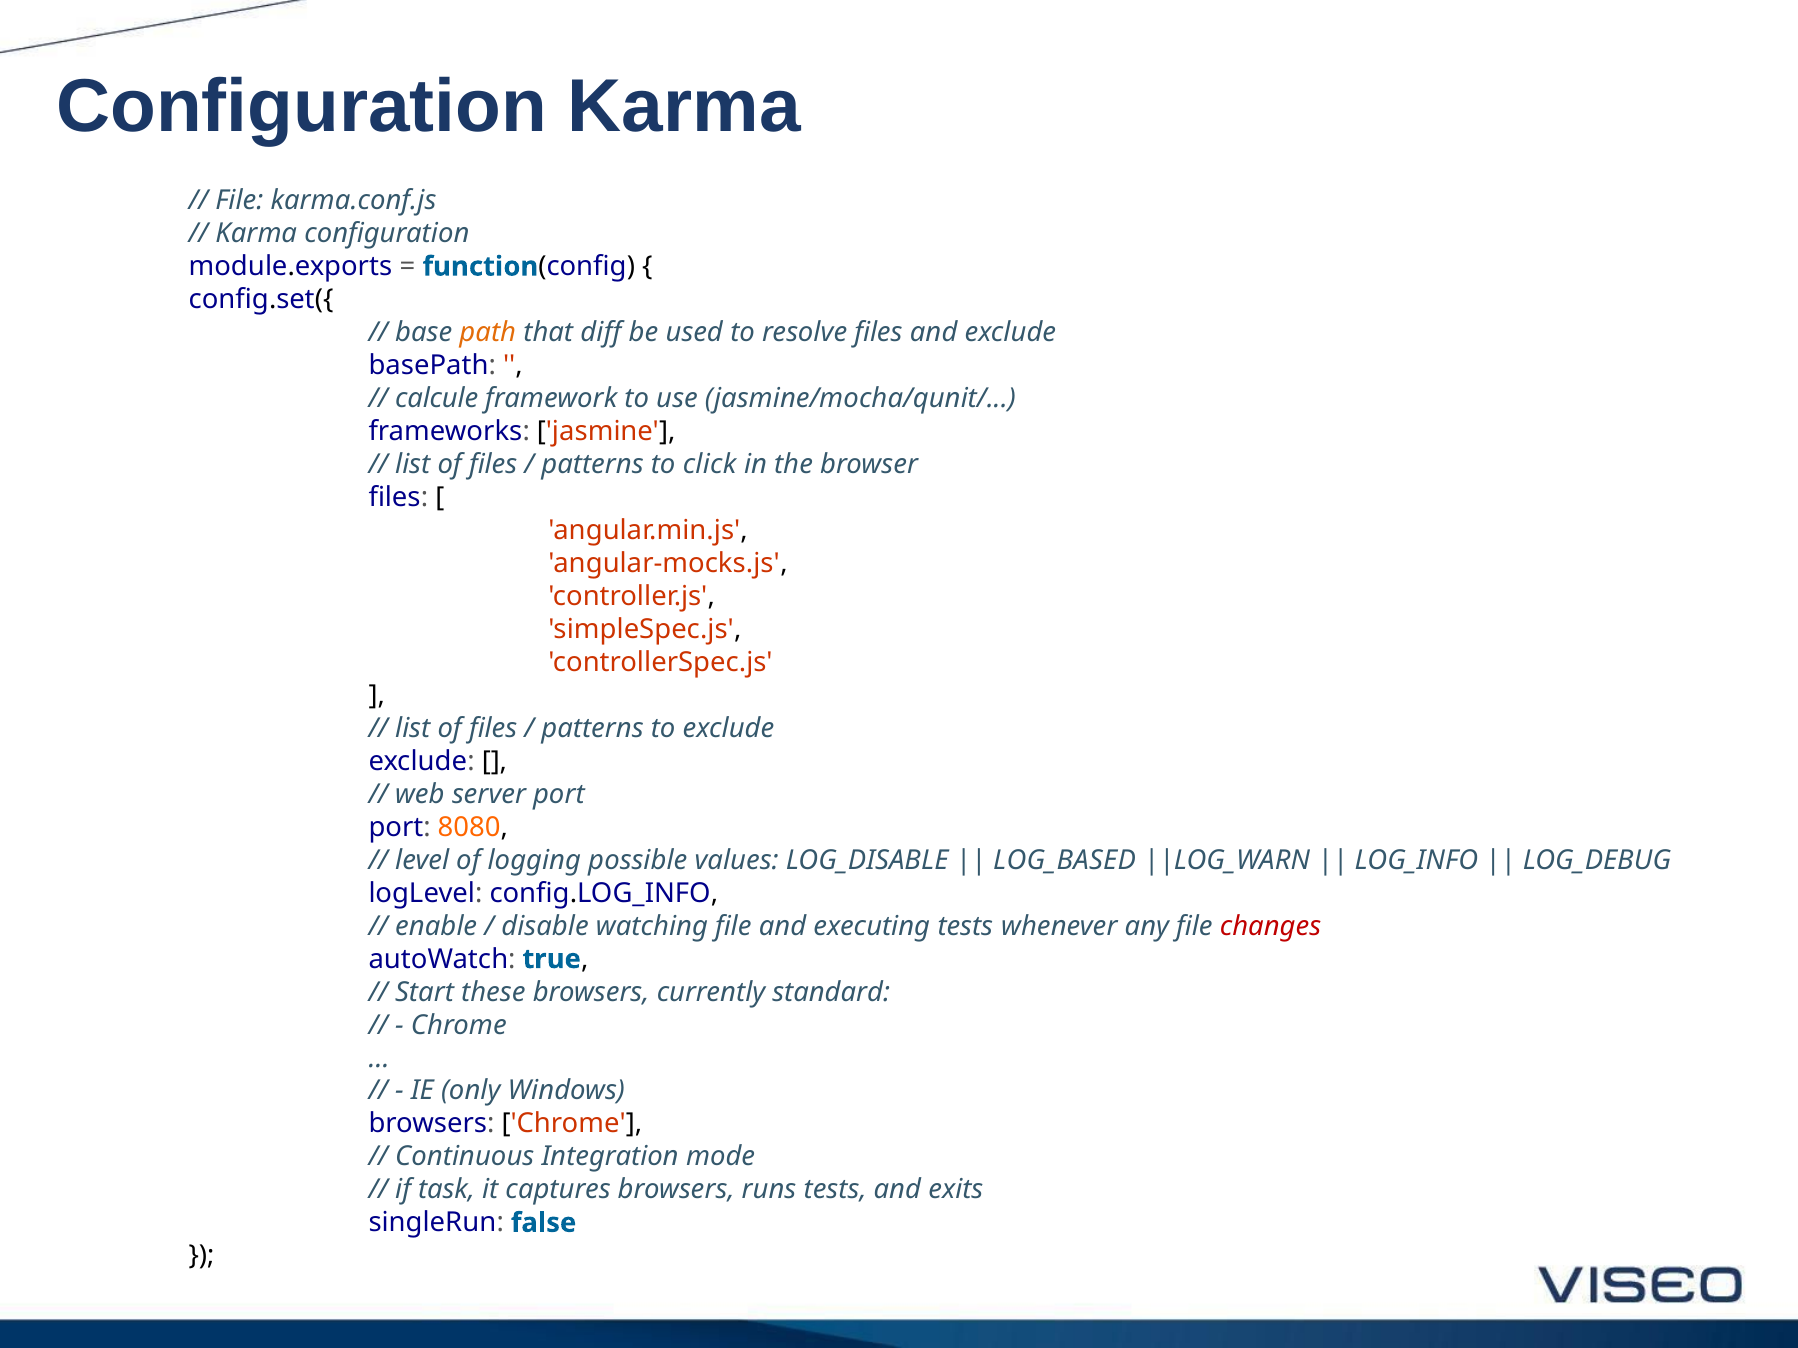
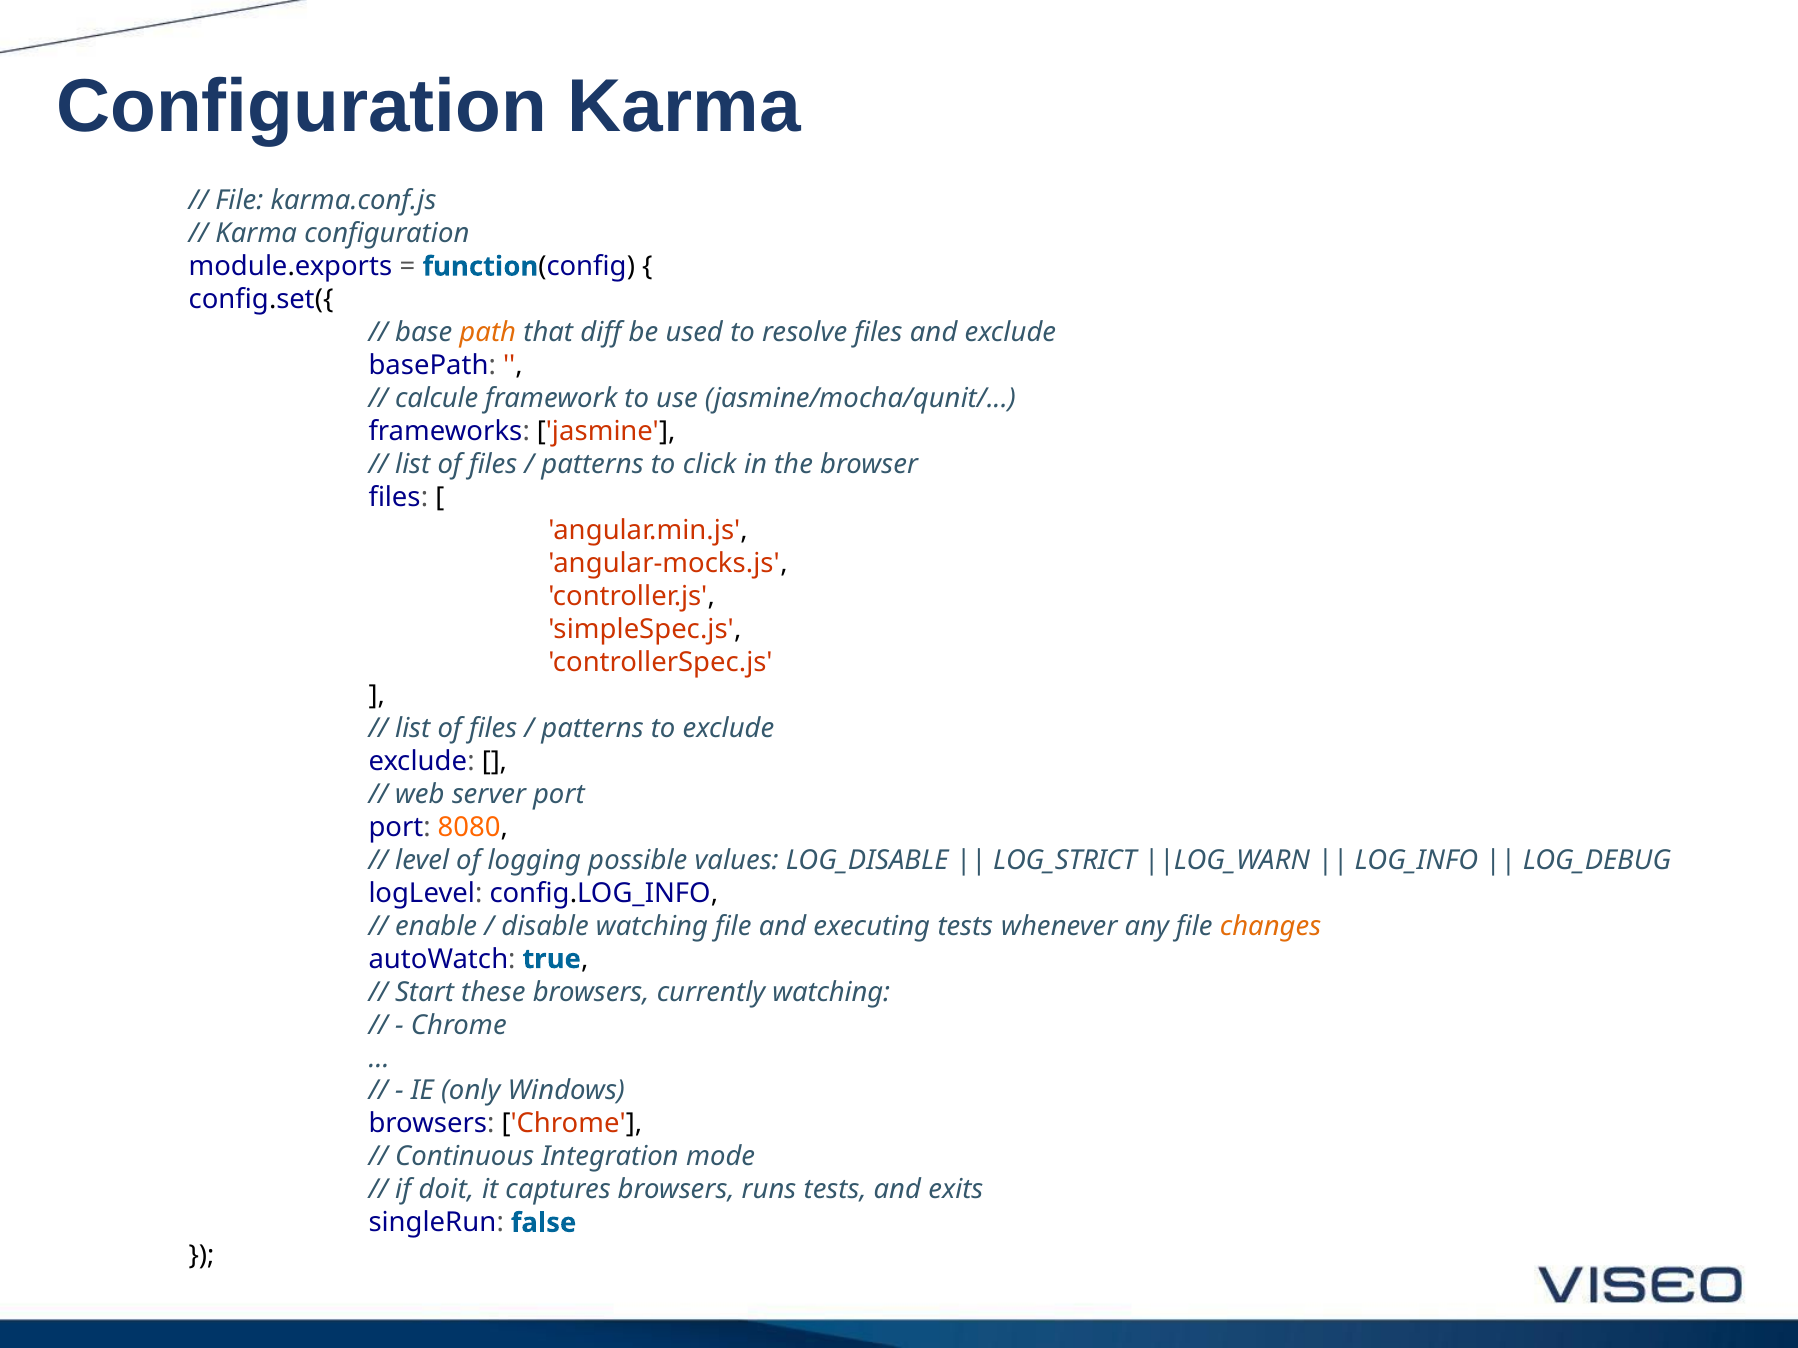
LOG_BASED: LOG_BASED -> LOG_STRICT
changes colour: red -> orange
currently standard: standard -> watching
task: task -> doit
